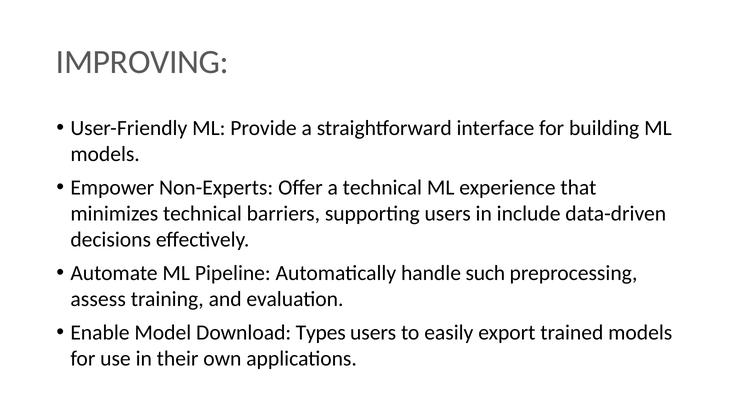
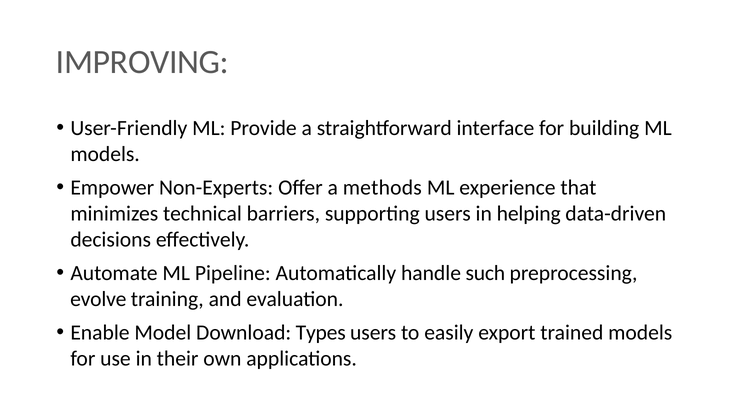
a technical: technical -> methods
include: include -> helping
assess: assess -> evolve
